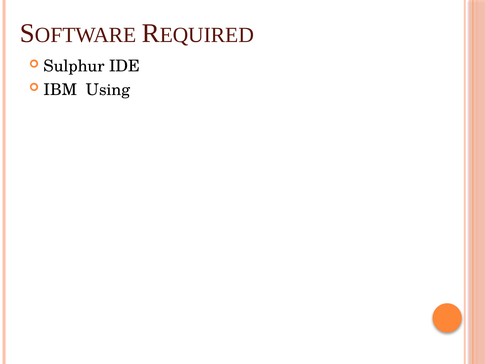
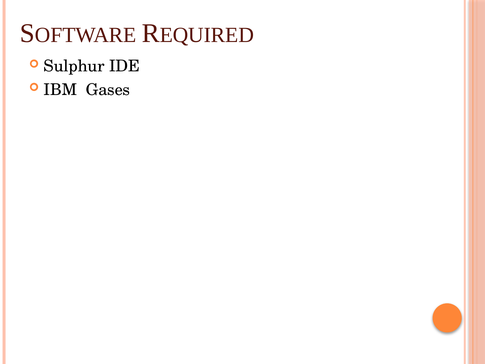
Using: Using -> Gases
